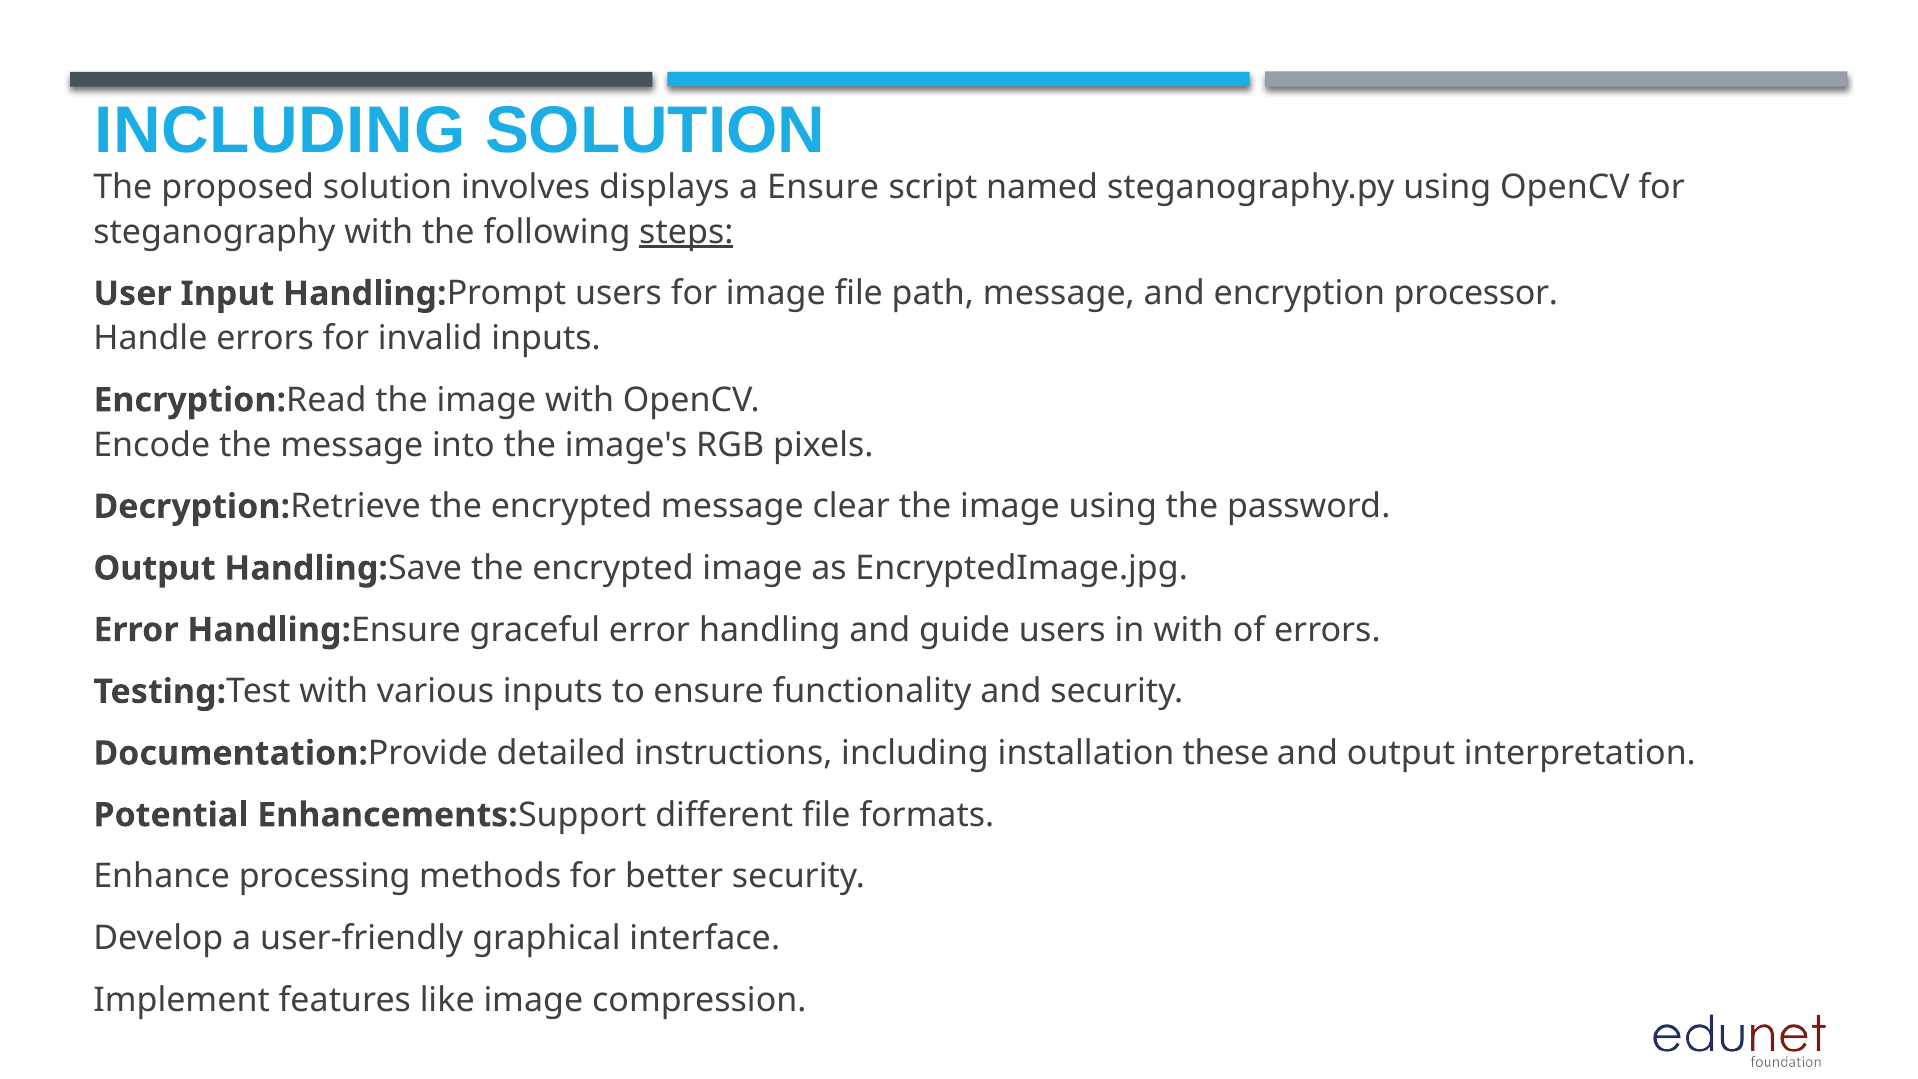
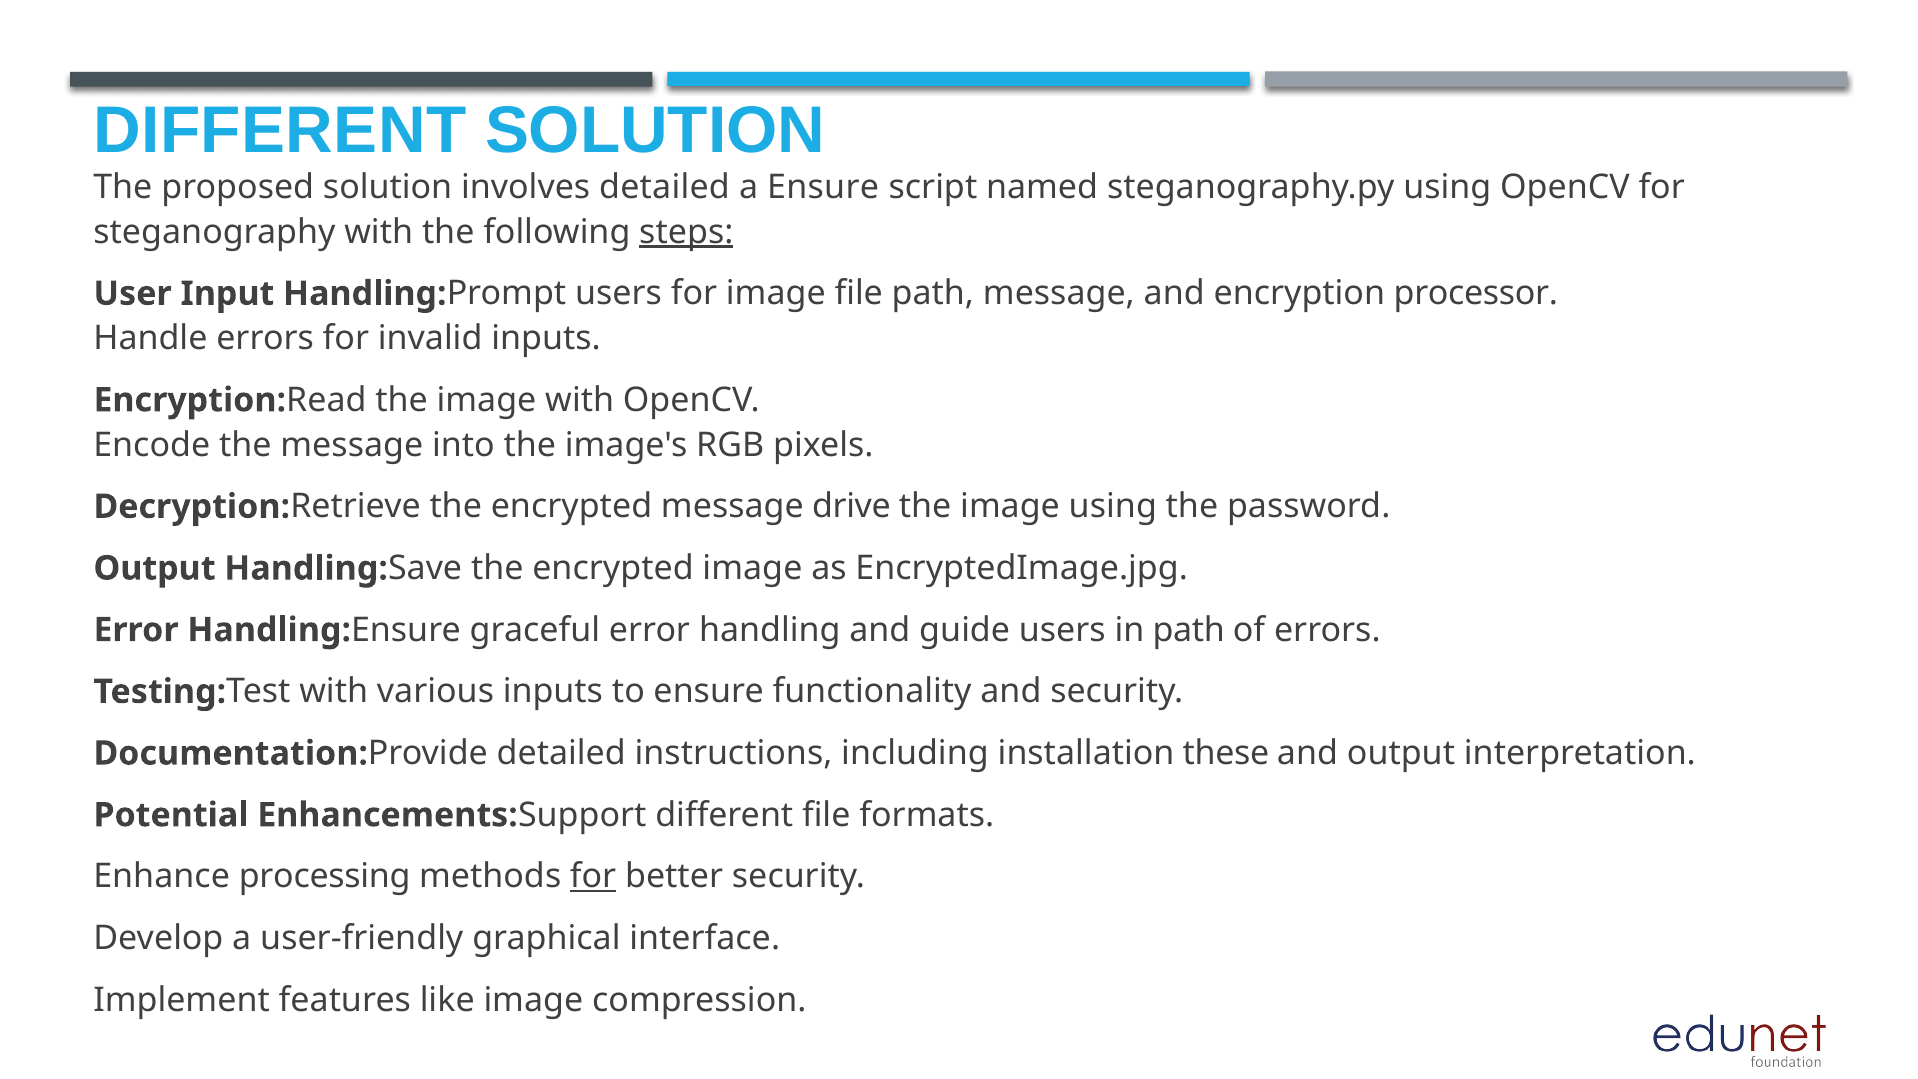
INCLUDING at (280, 130): INCLUDING -> DIFFERENT
involves displays: displays -> detailed
clear: clear -> drive
in with: with -> path
for at (593, 877) underline: none -> present
